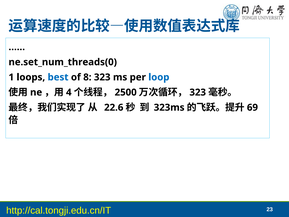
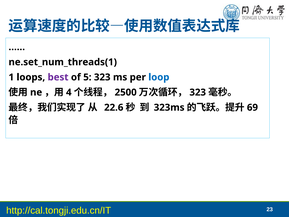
ne.set_num_threads(0: ne.set_num_threads(0 -> ne.set_num_threads(1
best colour: blue -> purple
8: 8 -> 5
